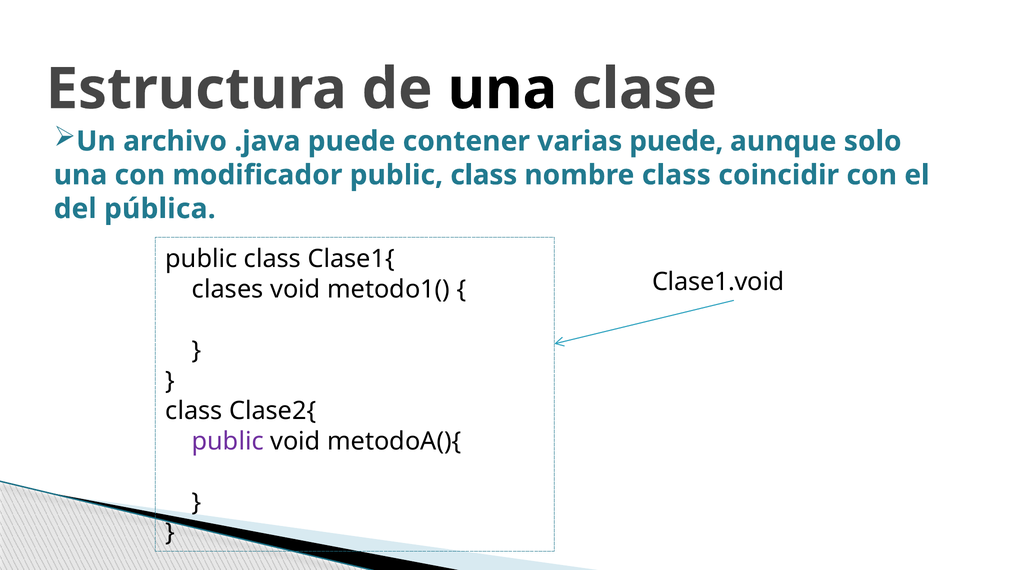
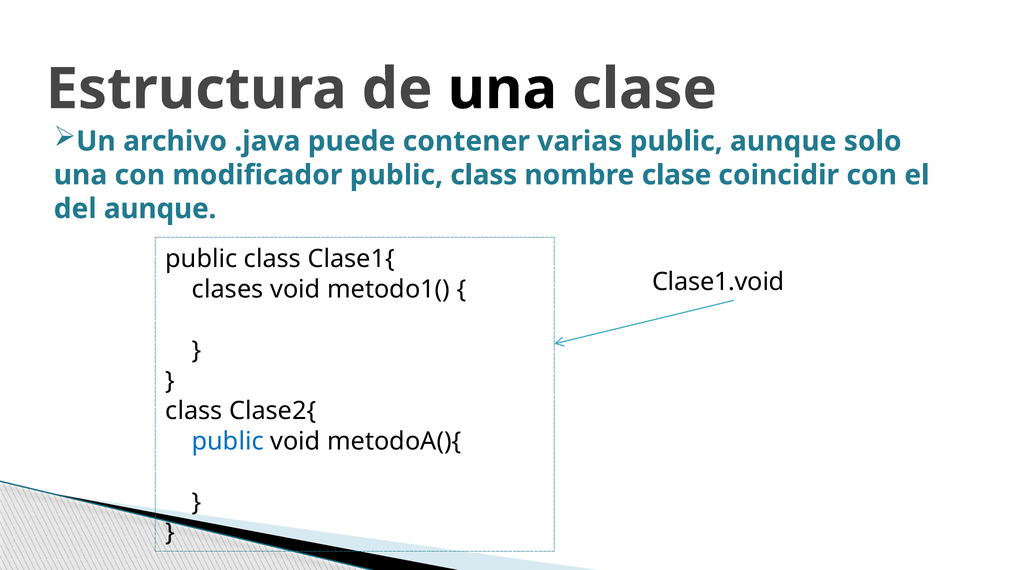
varias puede: puede -> public
nombre class: class -> clase
del pública: pública -> aunque
public at (228, 441) colour: purple -> blue
